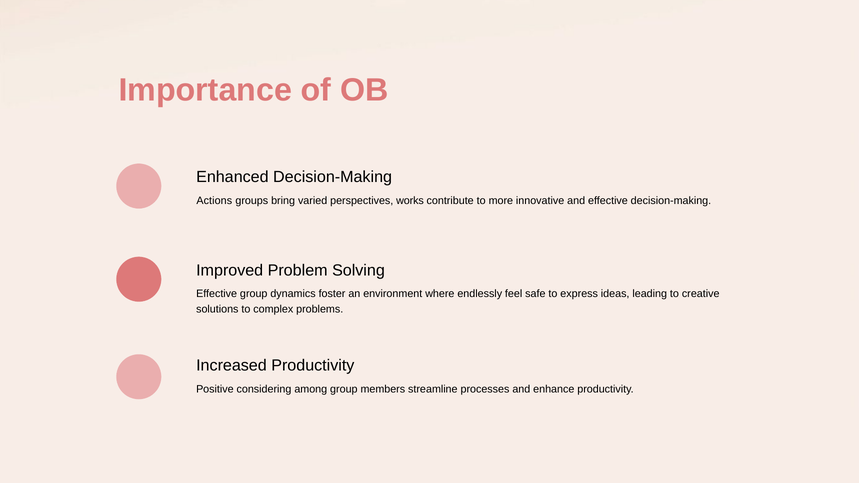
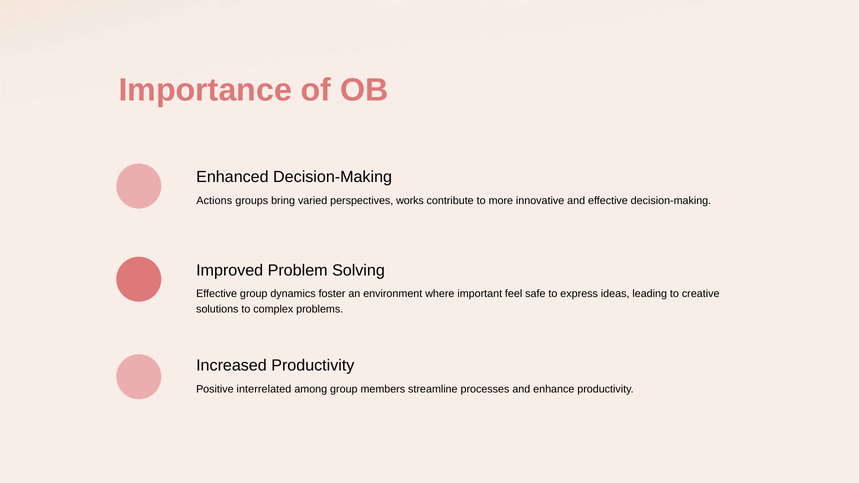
endlessly: endlessly -> important
considering: considering -> interrelated
